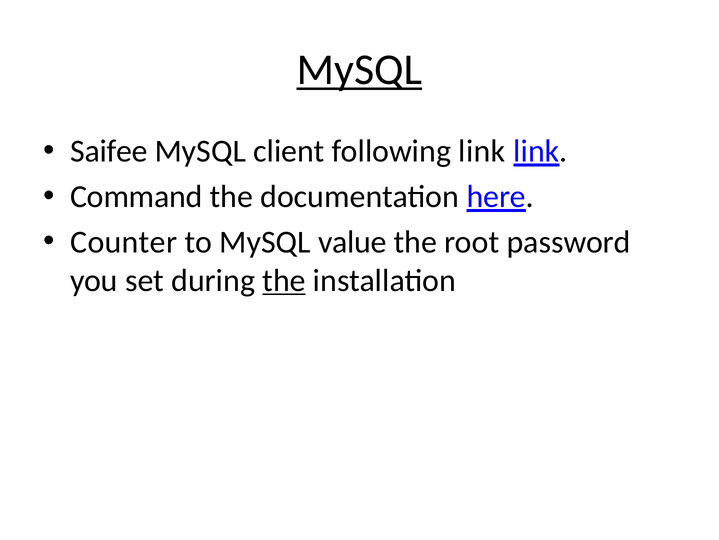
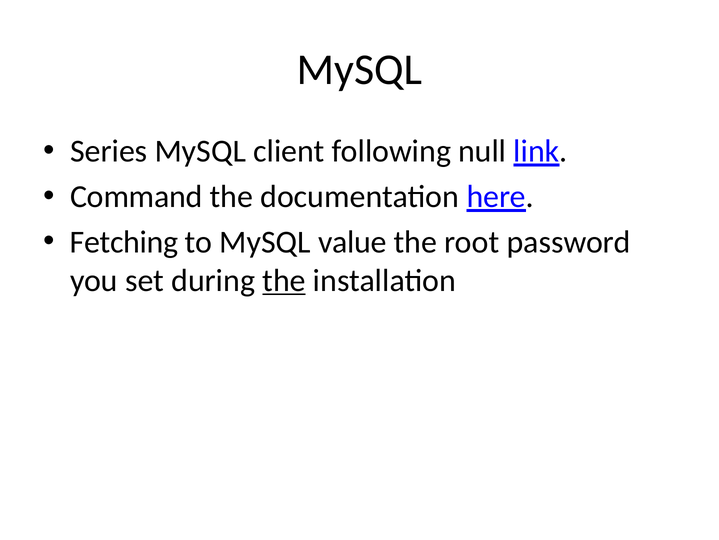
MySQL at (359, 70) underline: present -> none
Saifee: Saifee -> Series
following link: link -> null
Counter: Counter -> Fetching
